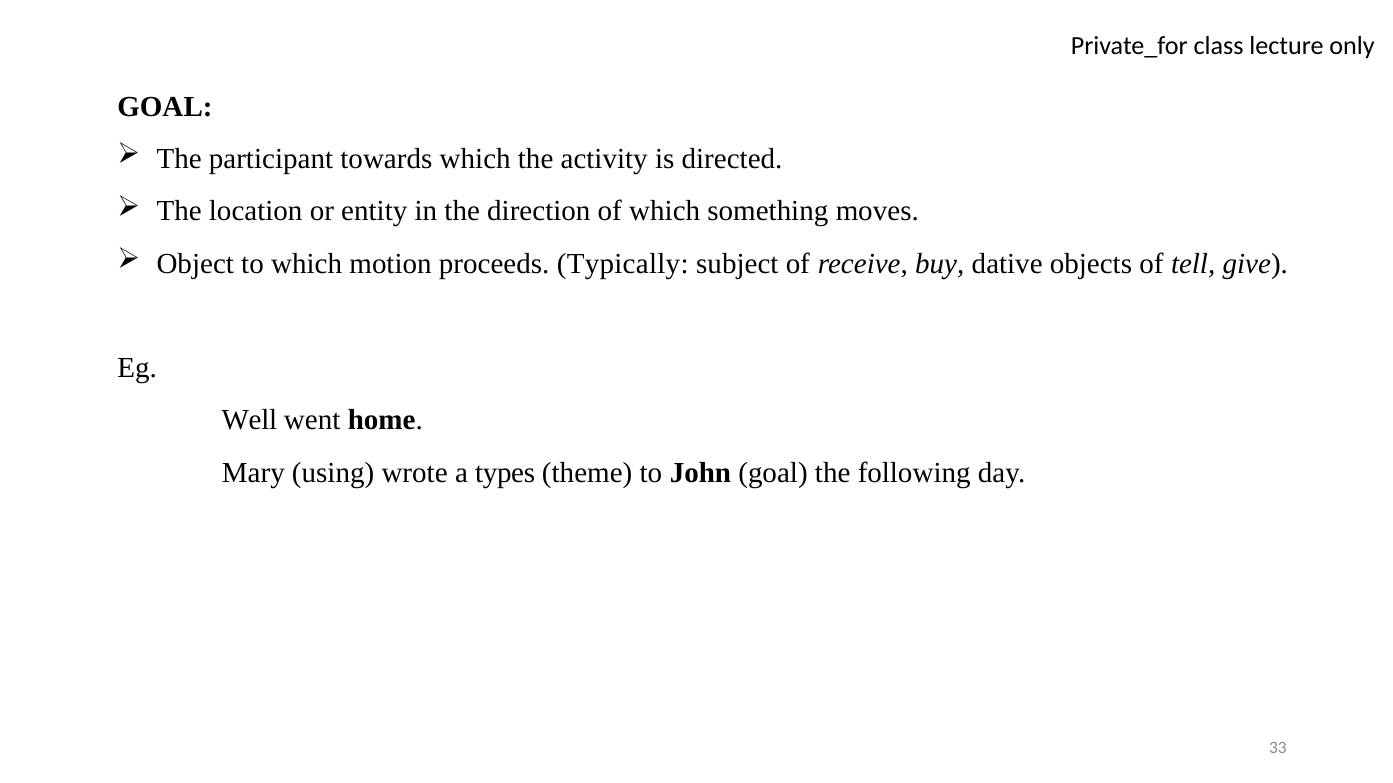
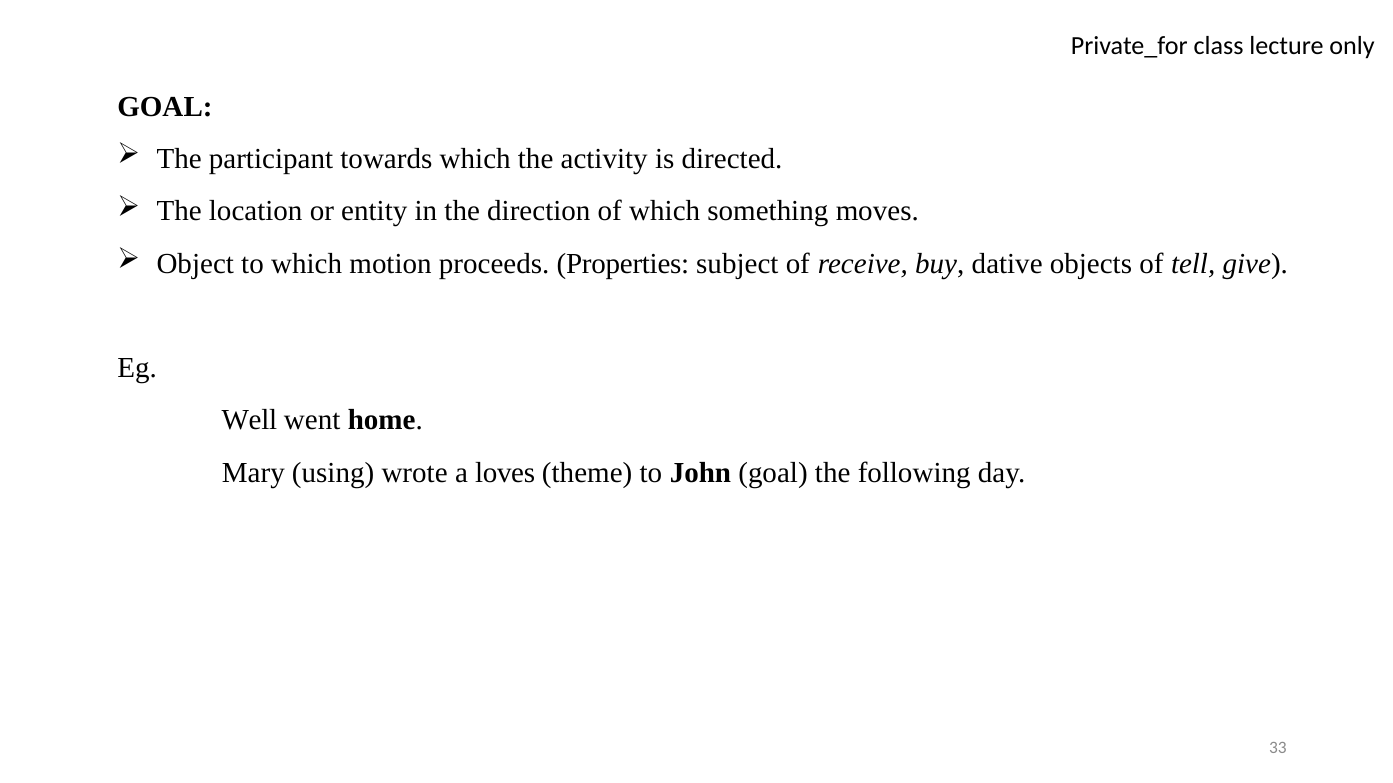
Typically: Typically -> Properties
types: types -> loves
